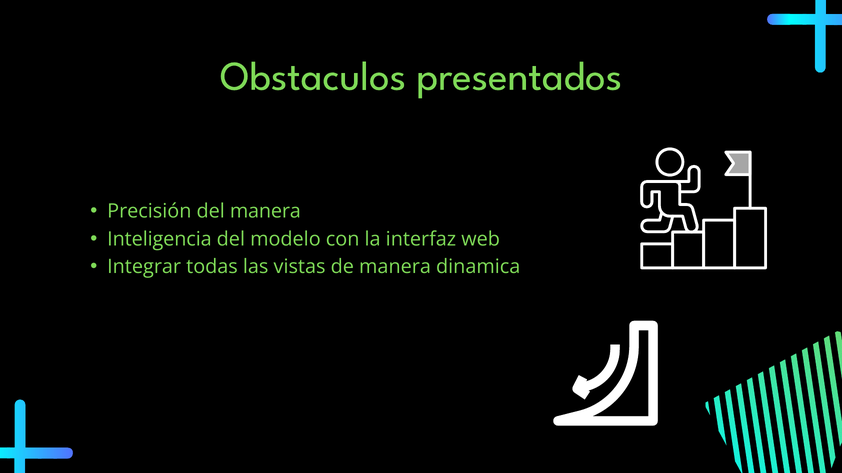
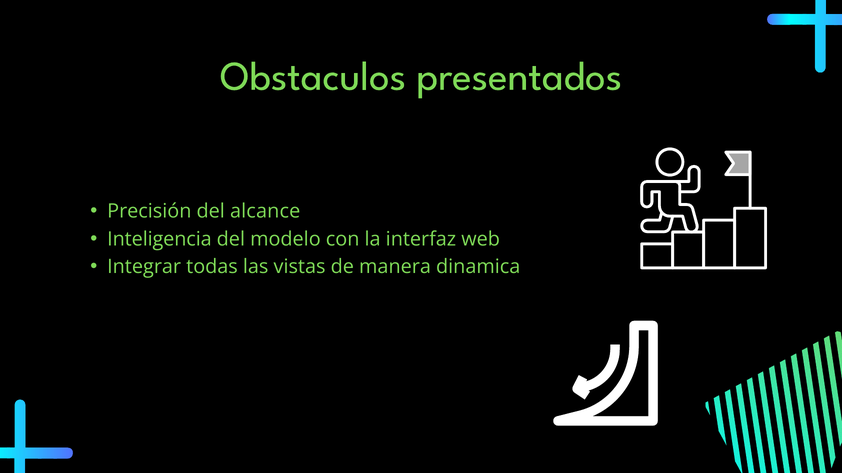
del manera: manera -> alcance
